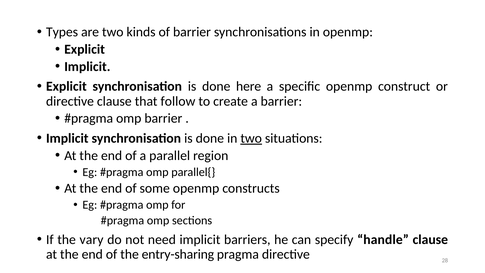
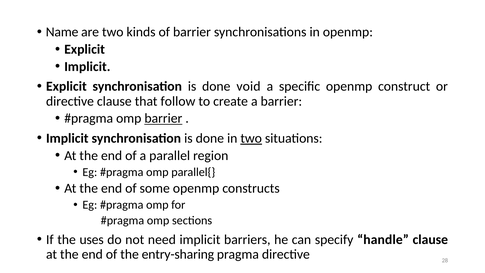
Types: Types -> Name
here: here -> void
barrier at (163, 118) underline: none -> present
vary: vary -> uses
